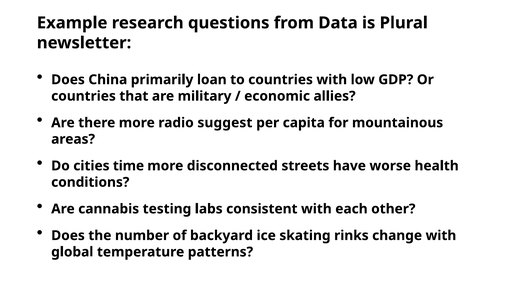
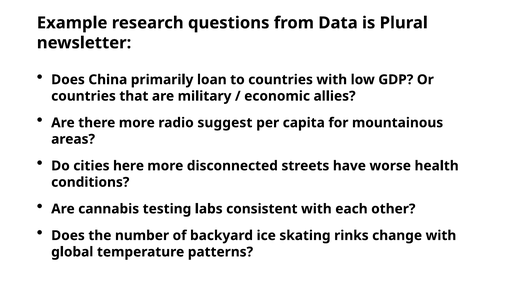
time: time -> here
